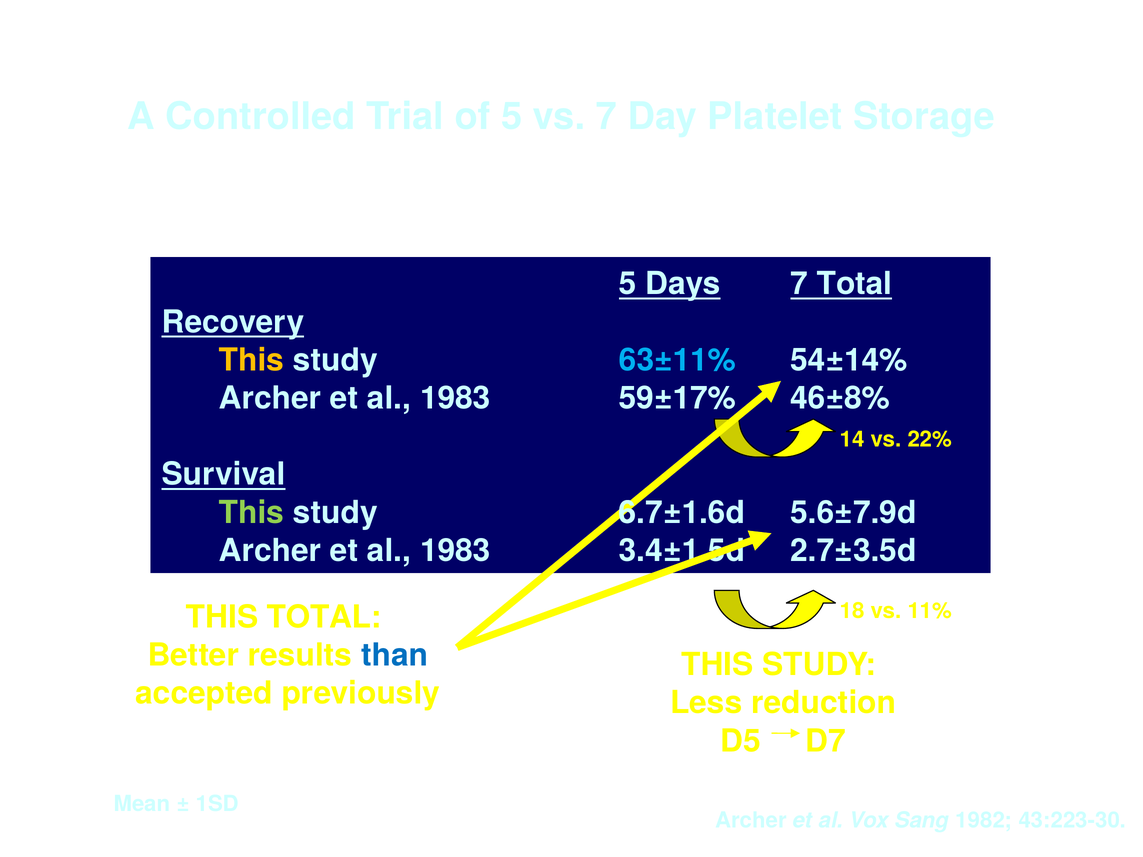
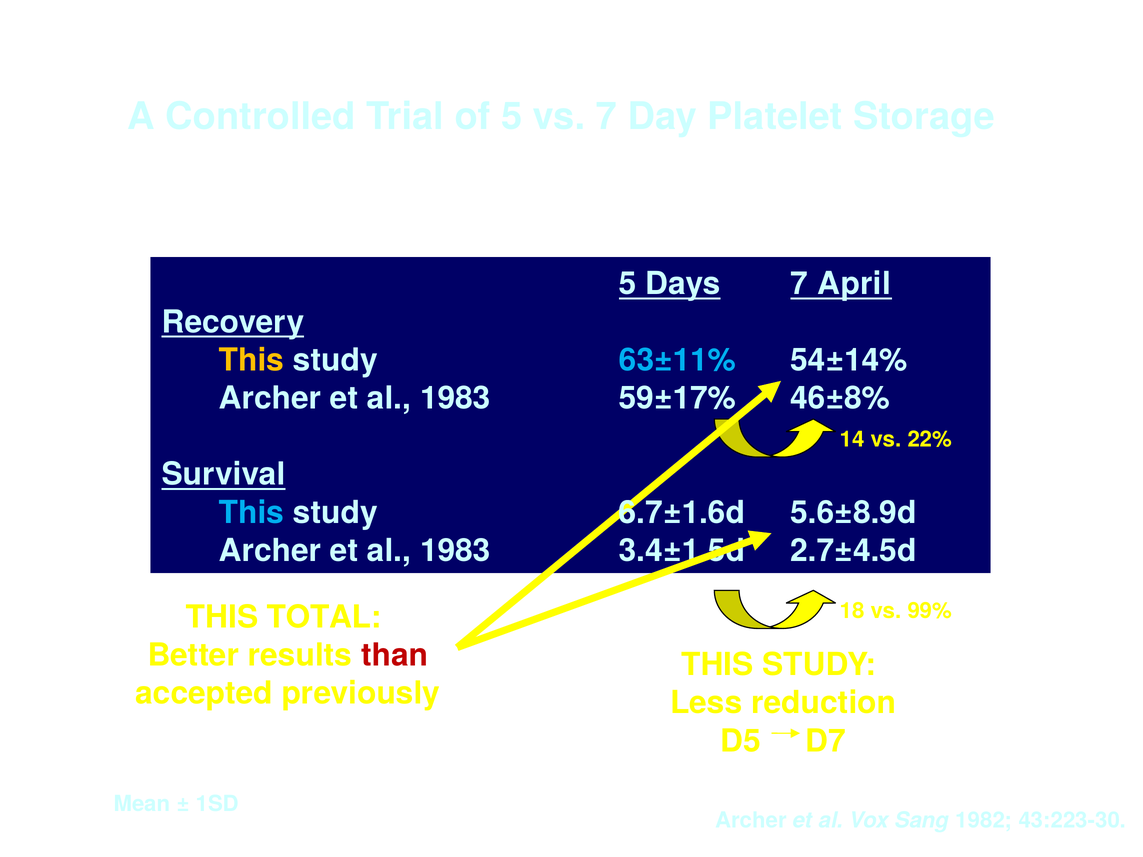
7 Total: Total -> April
This at (251, 513) colour: light green -> light blue
5.6±7.9d: 5.6±7.9d -> 5.6±8.9d
2.7±3.5d: 2.7±3.5d -> 2.7±4.5d
11%: 11% -> 99%
than colour: blue -> red
